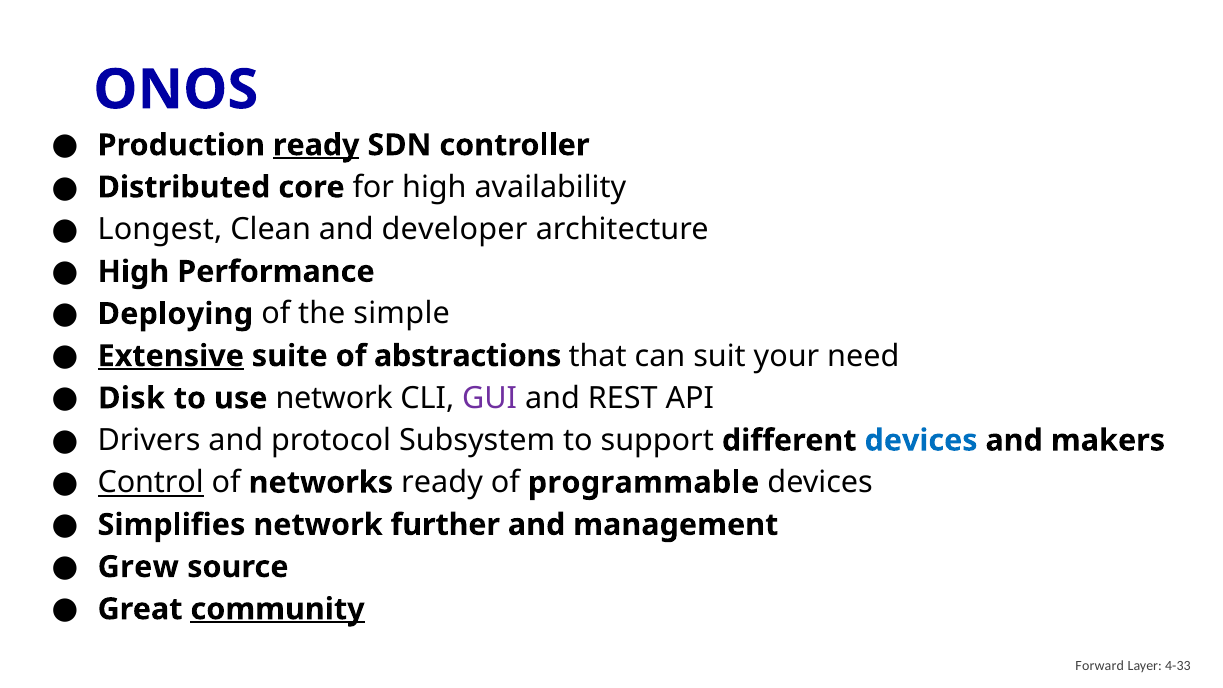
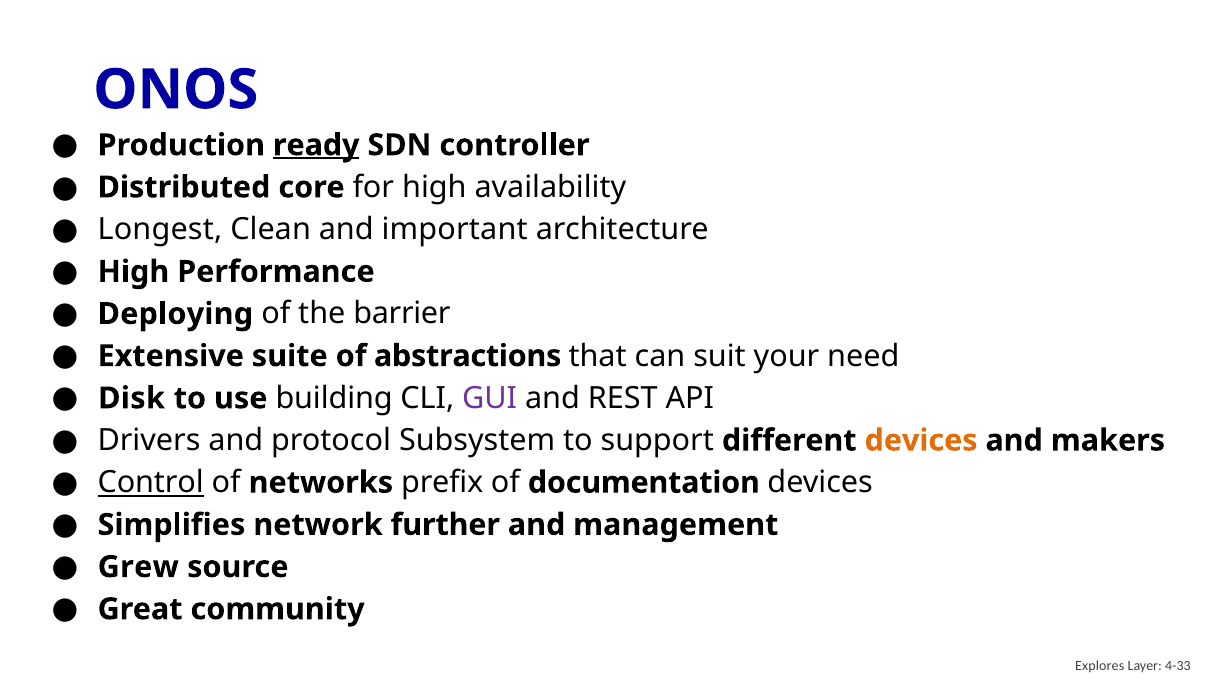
developer: developer -> important
simple: simple -> barrier
Extensive underline: present -> none
use network: network -> building
devices at (921, 440) colour: blue -> orange
networks ready: ready -> prefix
programmable: programmable -> documentation
community underline: present -> none
Forward: Forward -> Explores
